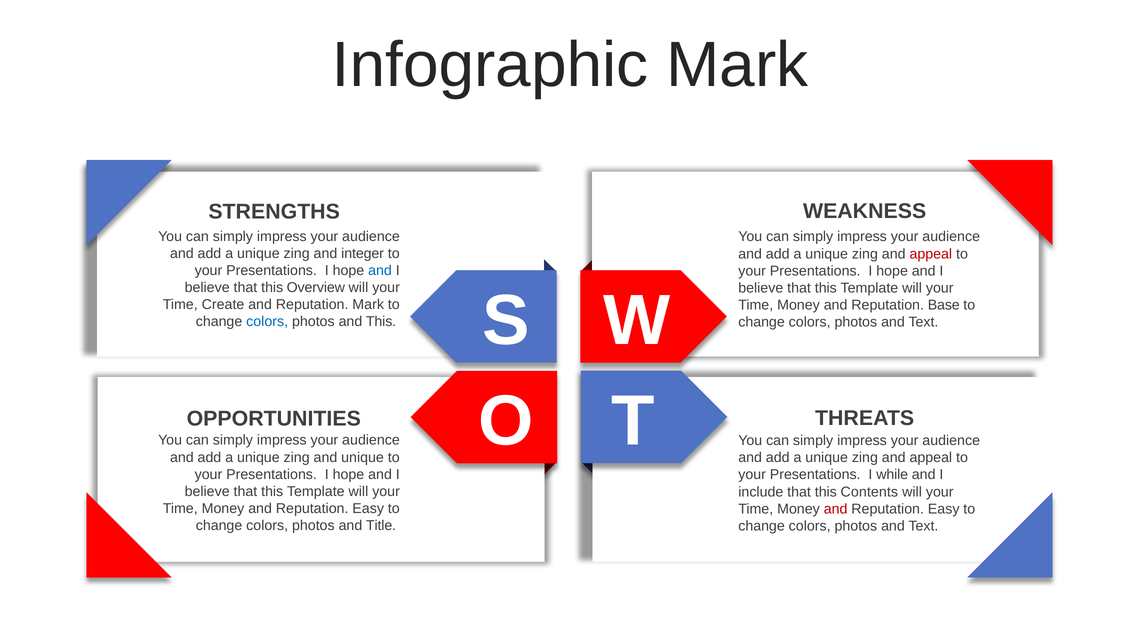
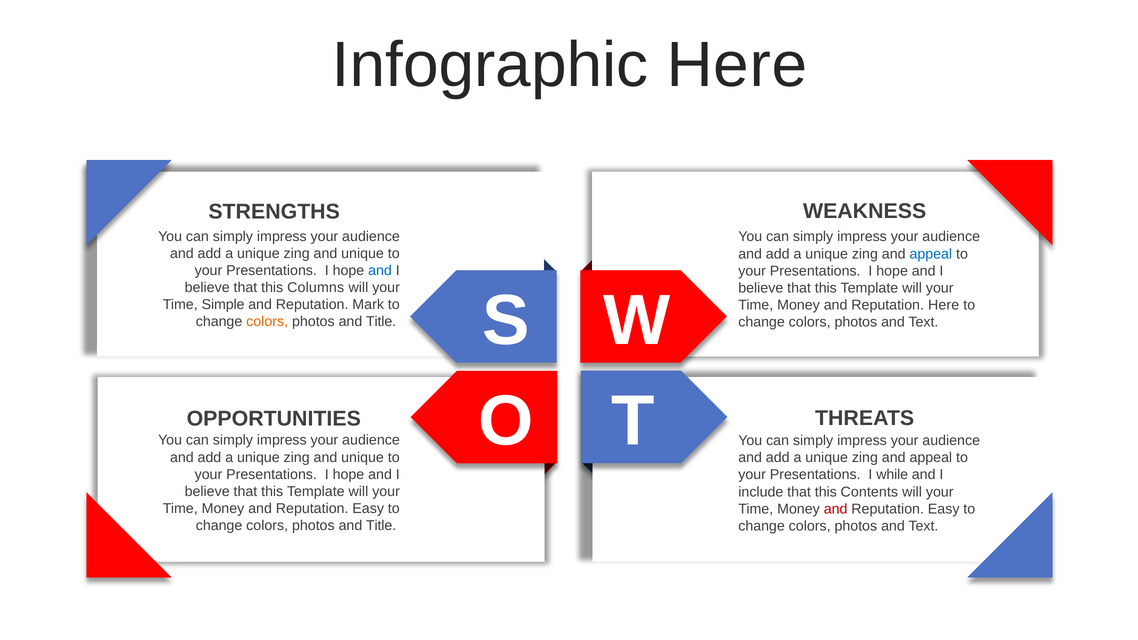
Infographic Mark: Mark -> Here
integer at (363, 254): integer -> unique
appeal at (931, 254) colour: red -> blue
Overview: Overview -> Columns
Create: Create -> Simple
Reputation Base: Base -> Here
colors at (267, 322) colour: blue -> orange
This at (381, 322): This -> Title
